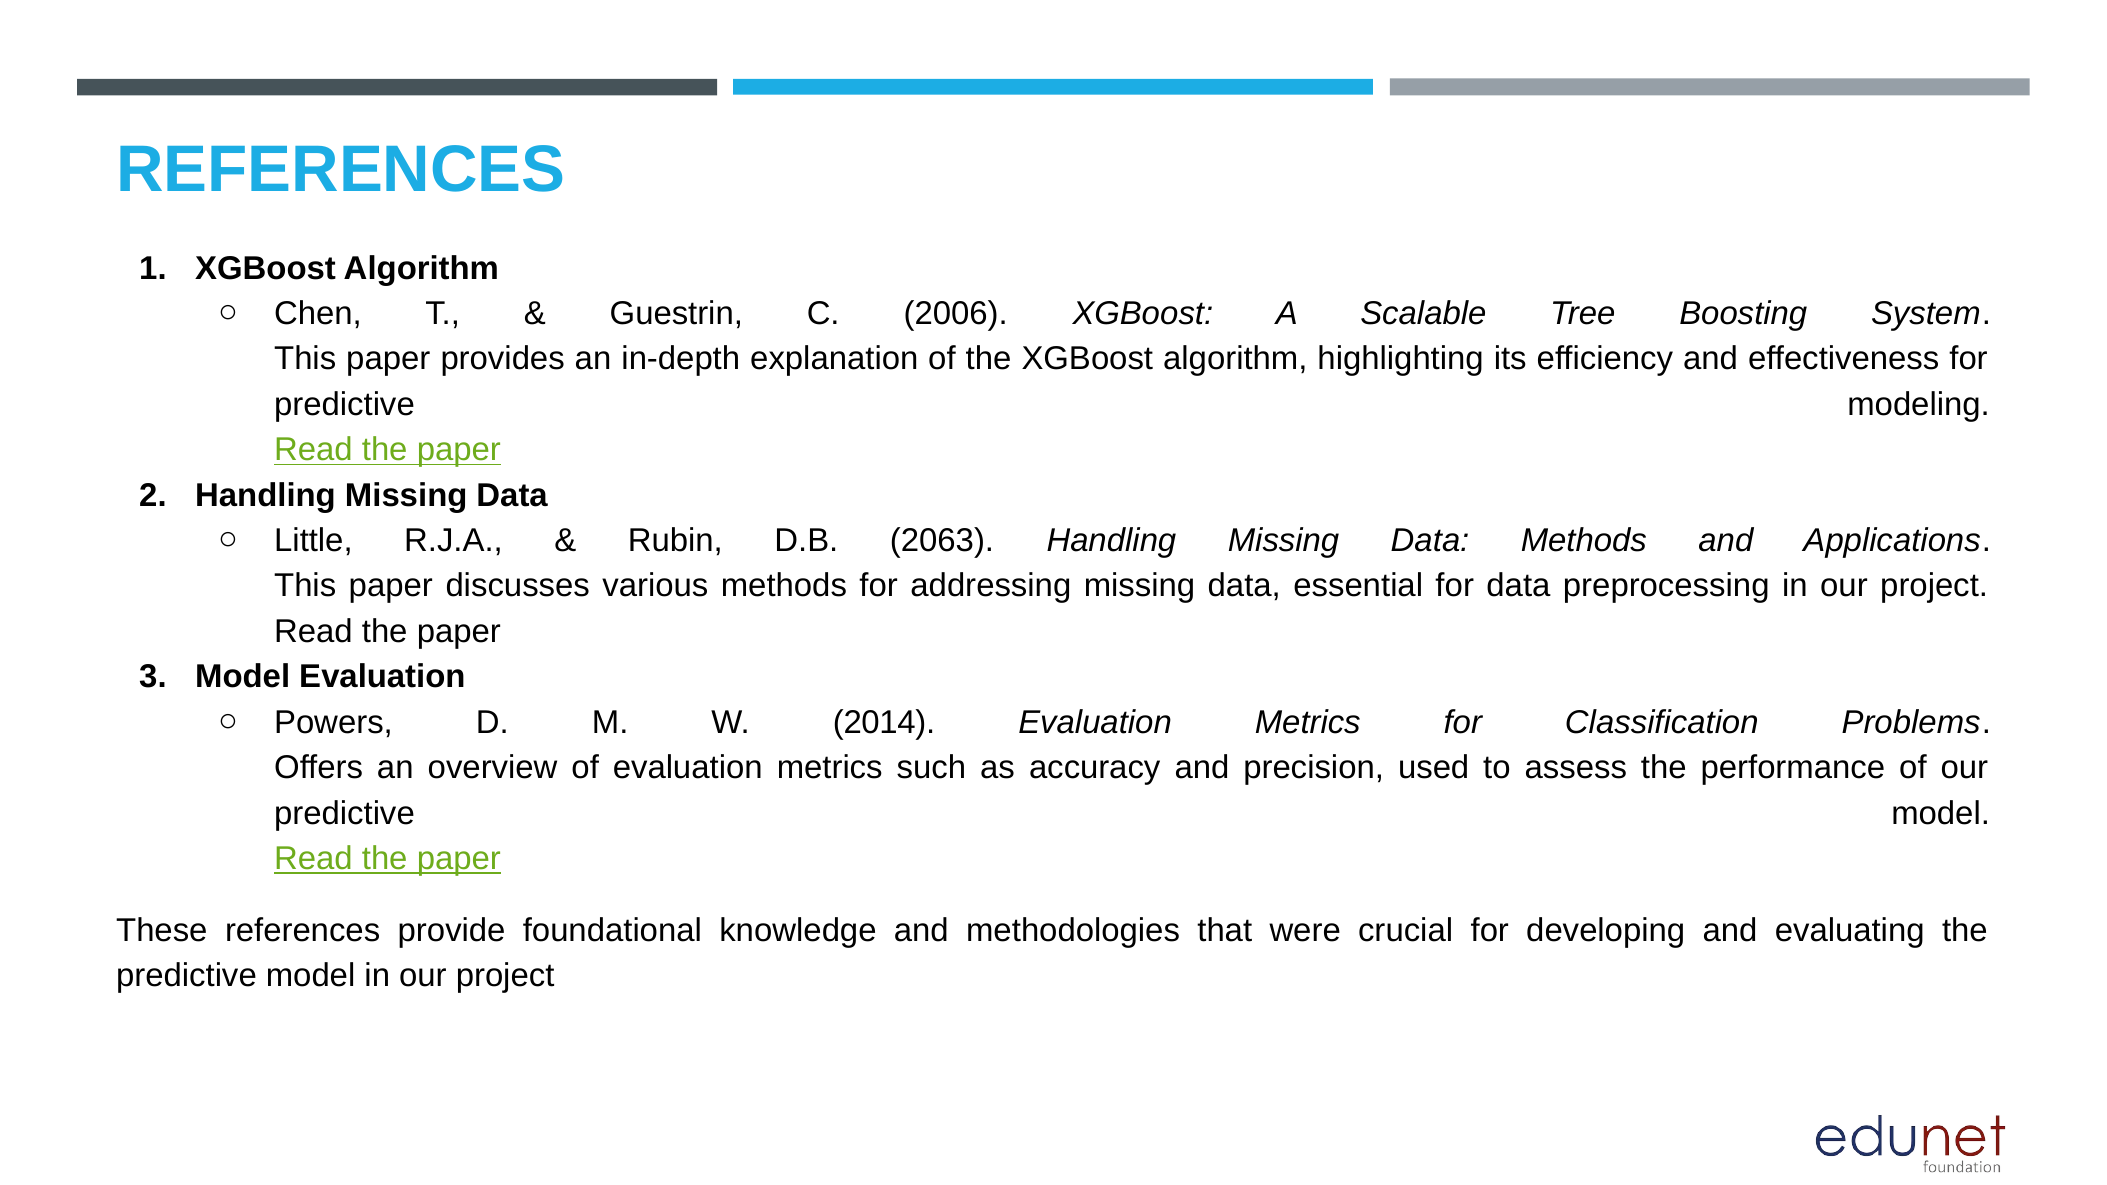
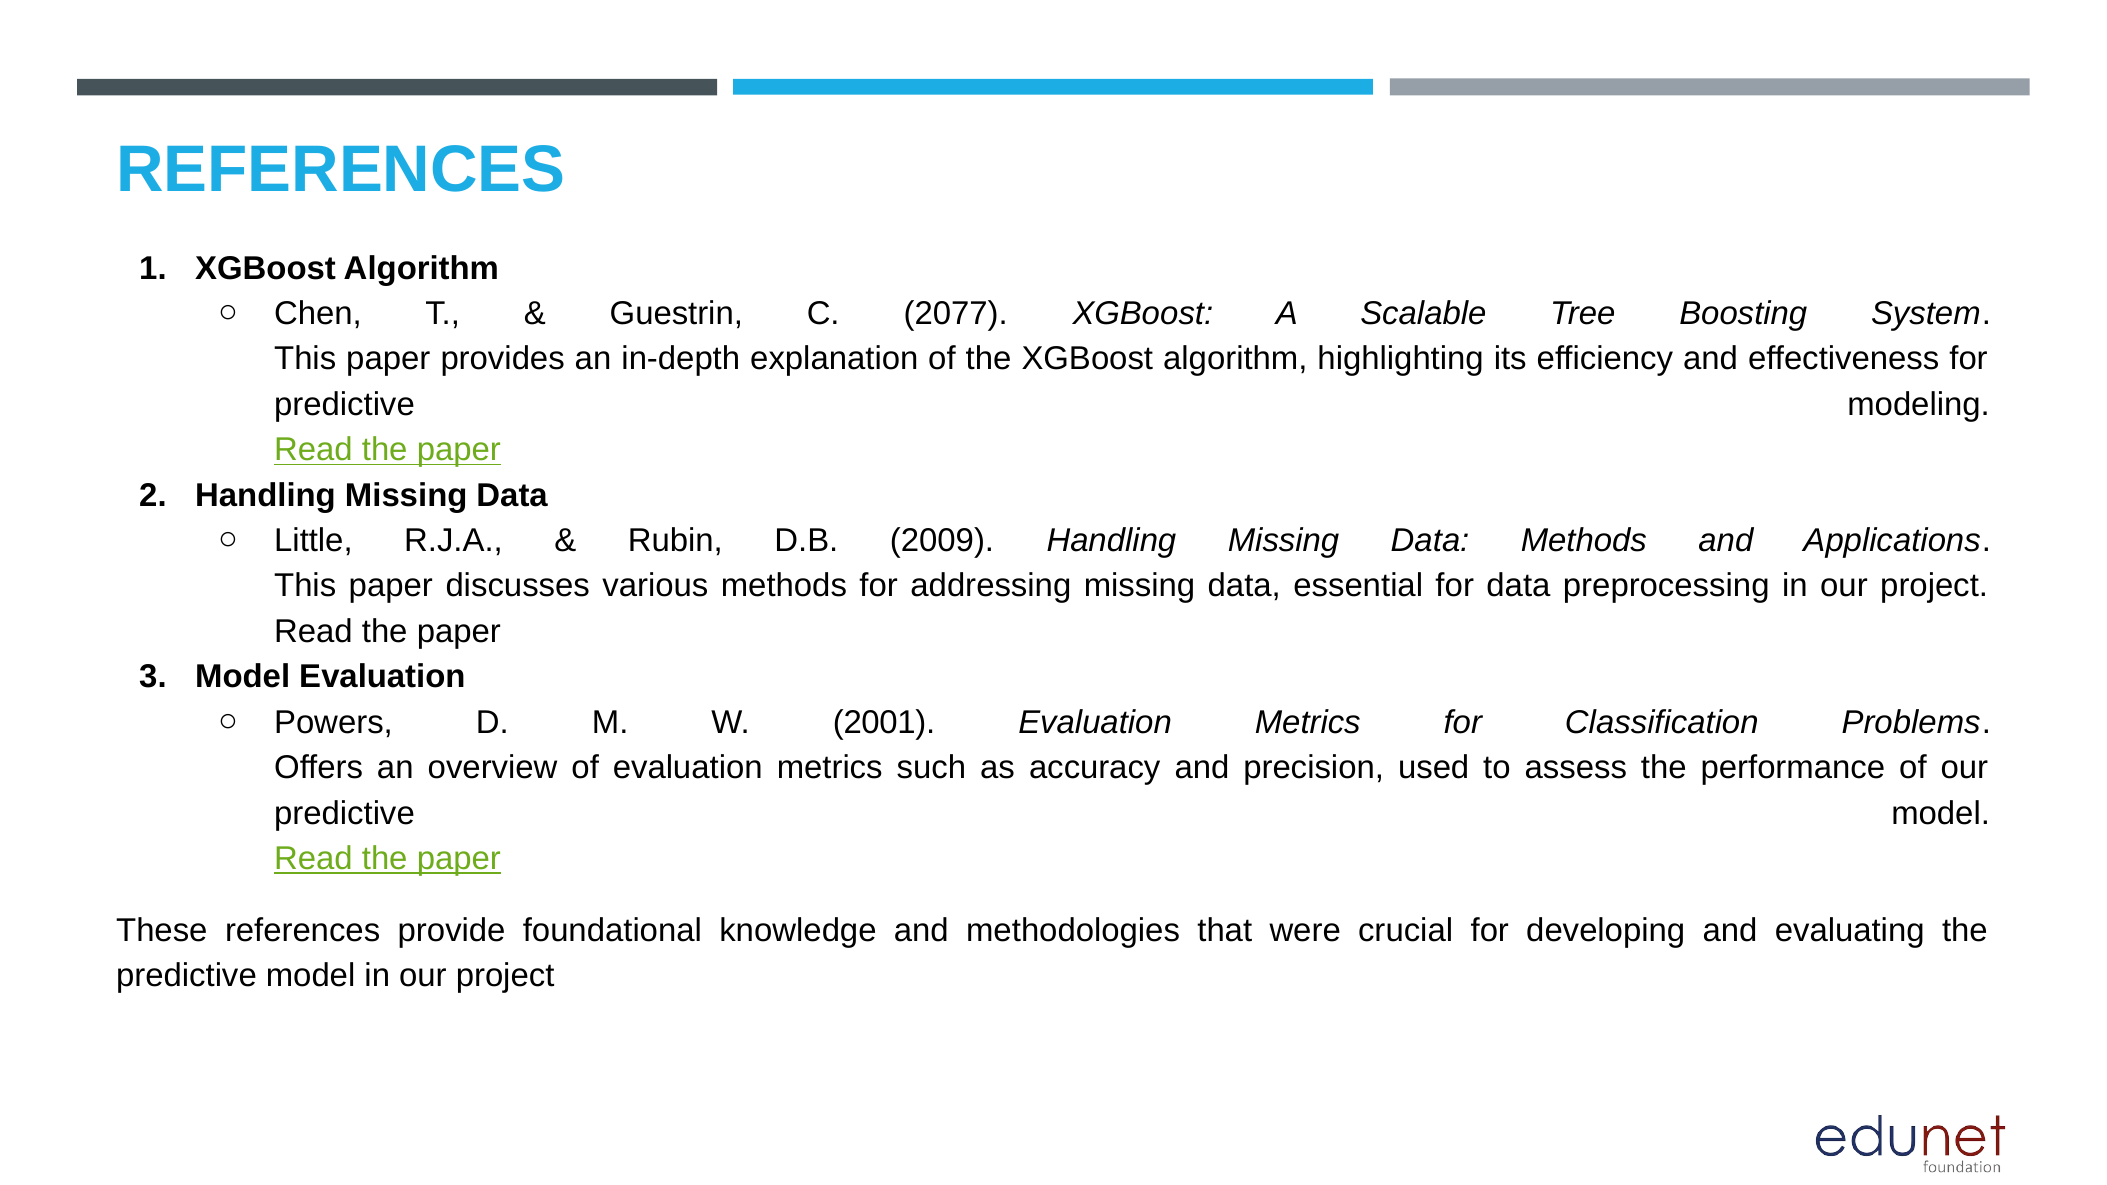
2006: 2006 -> 2077
2063: 2063 -> 2009
2014: 2014 -> 2001
